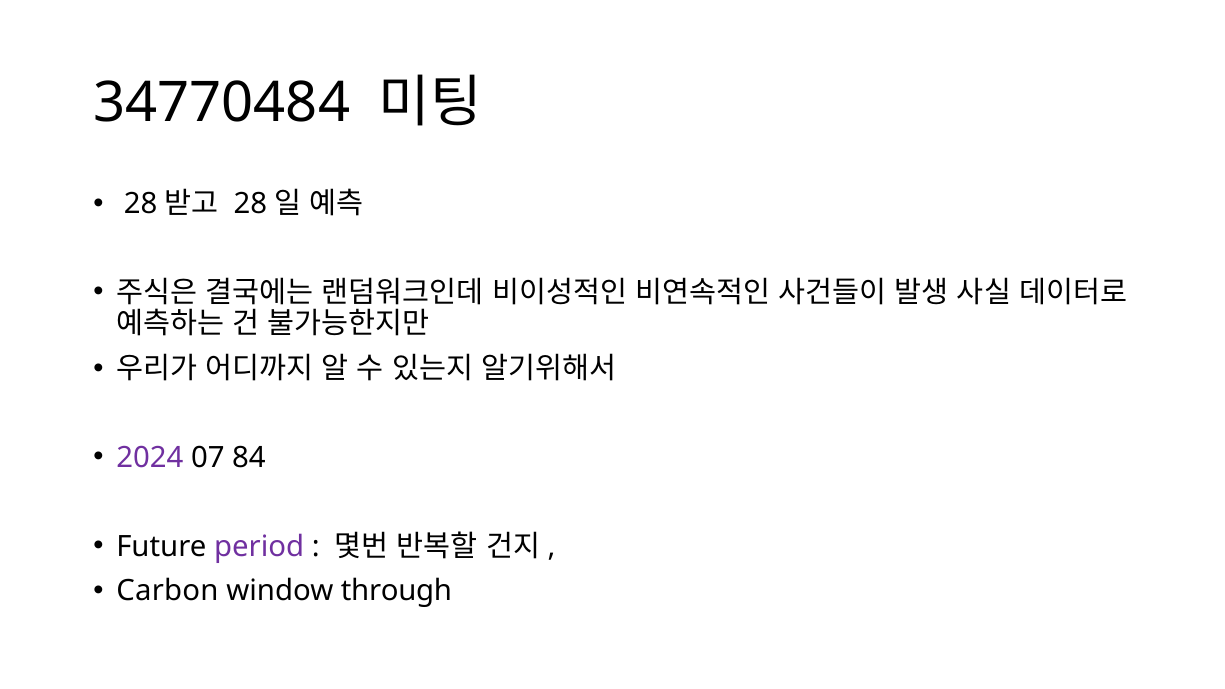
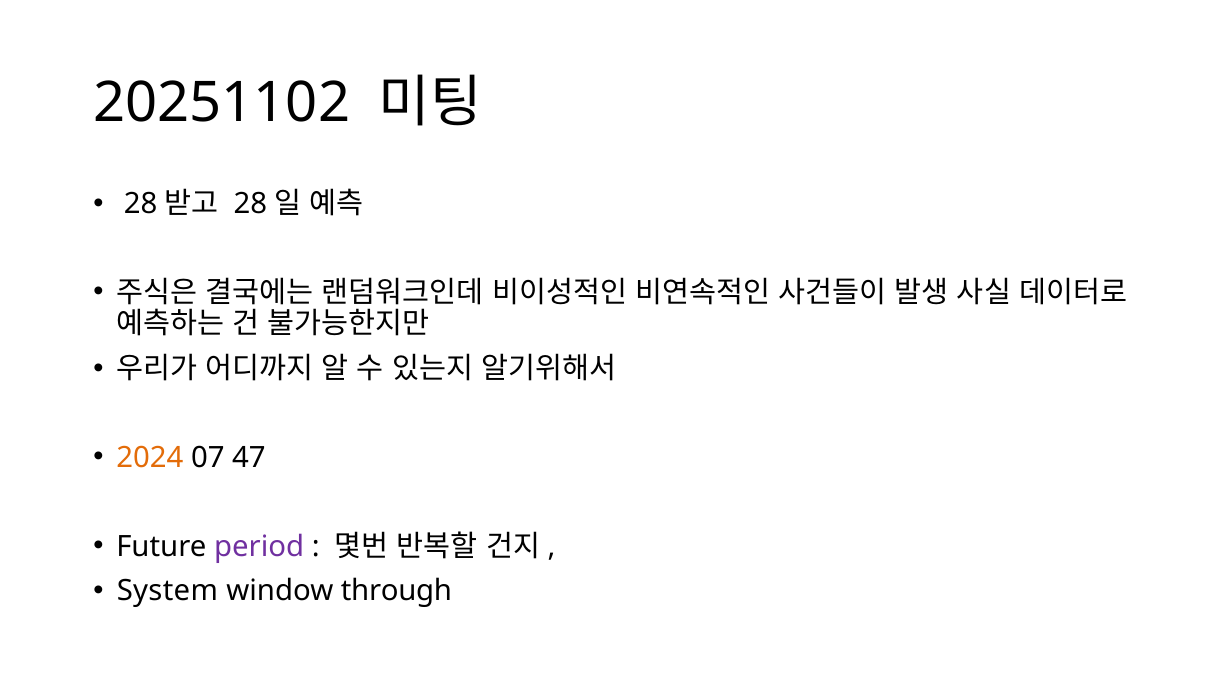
34770484: 34770484 -> 20251102
2024 colour: purple -> orange
84: 84 -> 47
Carbon: Carbon -> System
